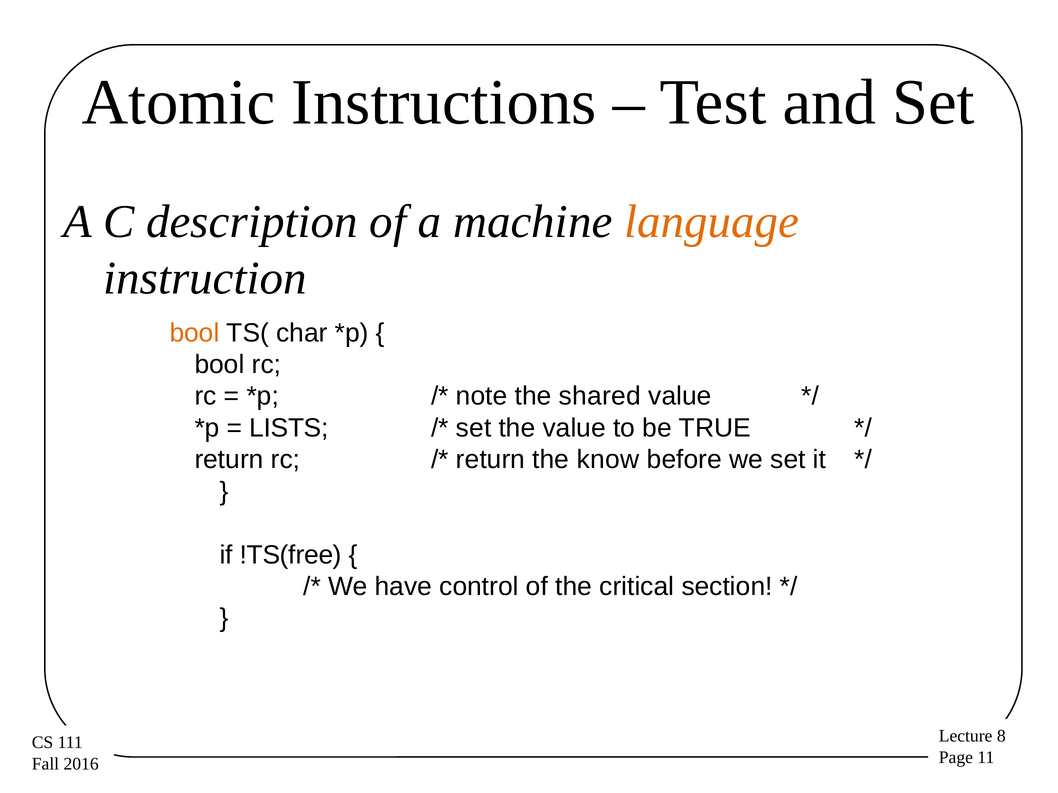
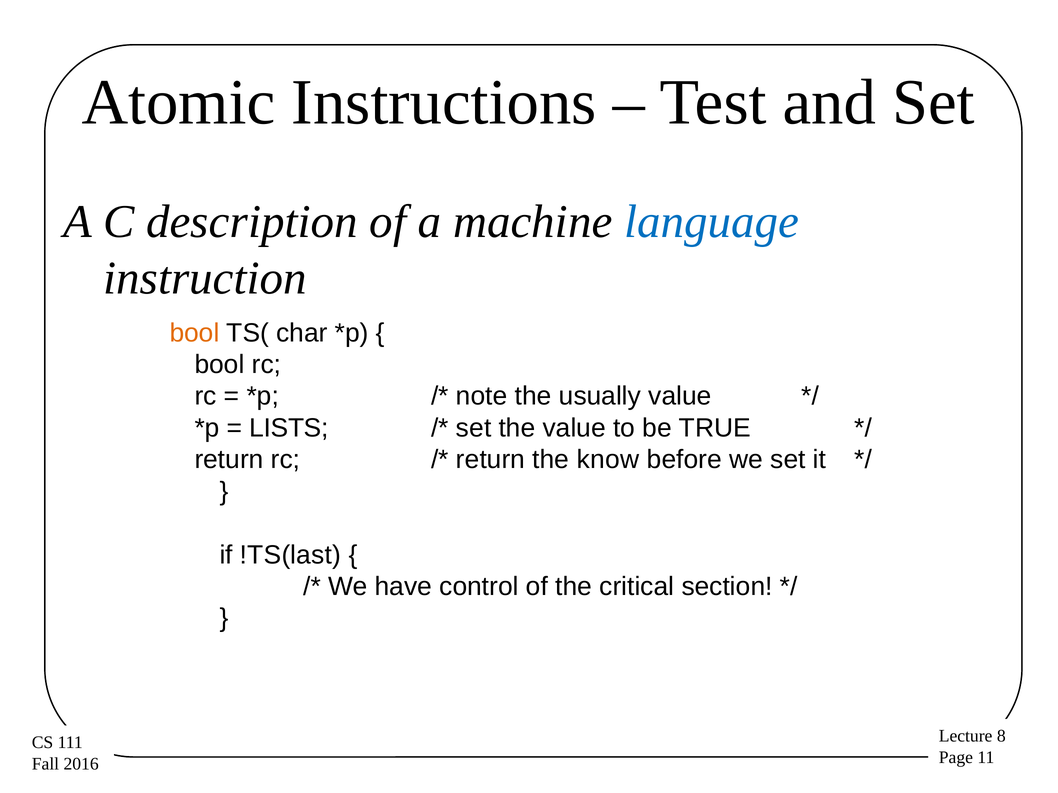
language colour: orange -> blue
shared: shared -> usually
!TS(free: !TS(free -> !TS(last
